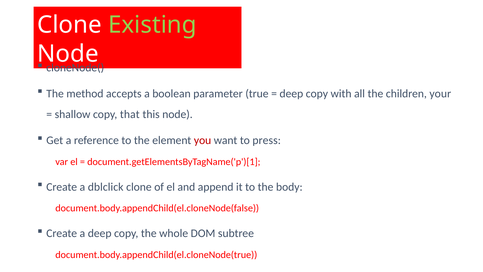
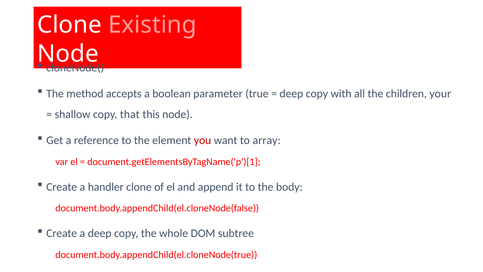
Existing colour: light green -> pink
press: press -> array
dblclick: dblclick -> handler
